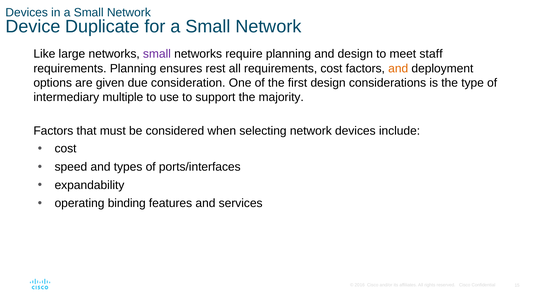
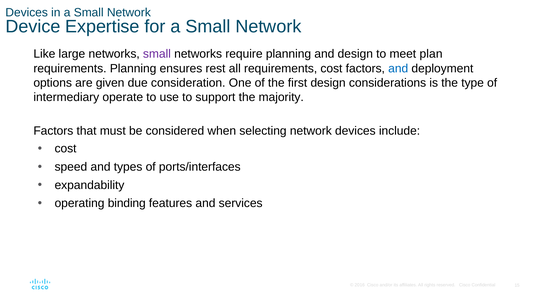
Duplicate: Duplicate -> Expertise
staff: staff -> plan
and at (398, 68) colour: orange -> blue
multiple: multiple -> operate
